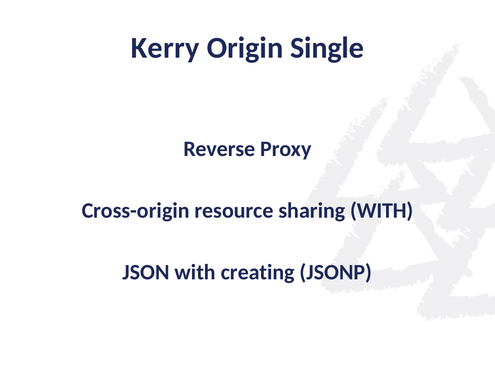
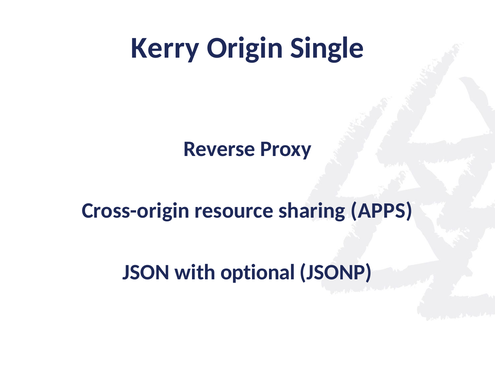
sharing WITH: WITH -> APPS
creating: creating -> optional
